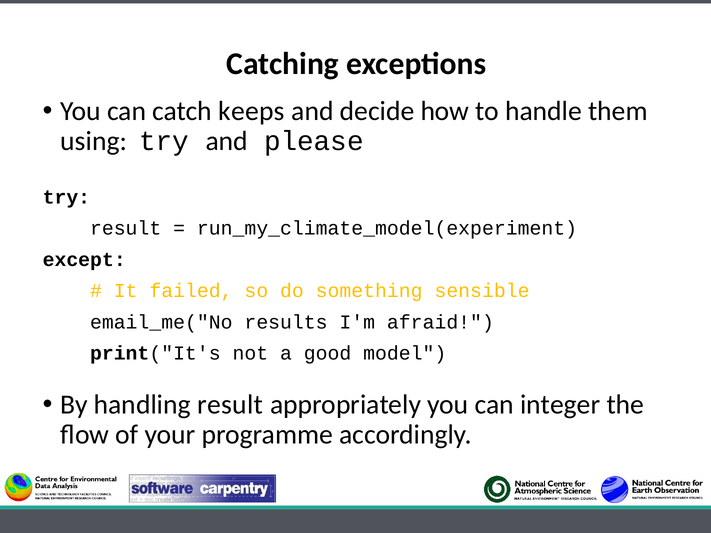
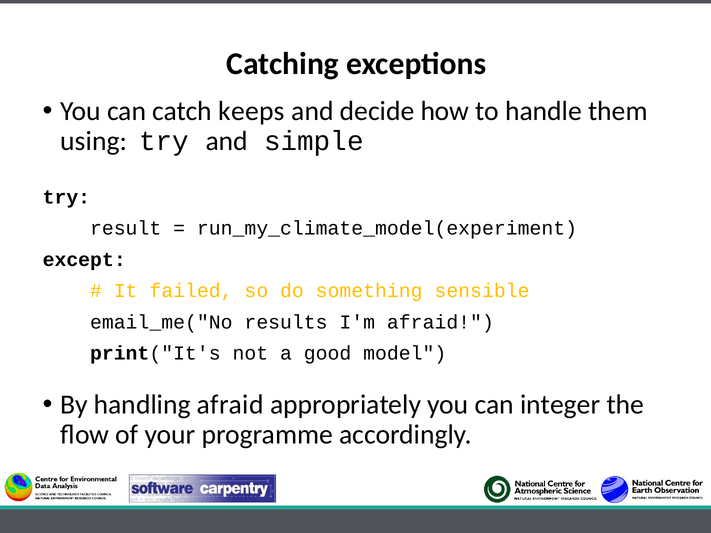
please: please -> simple
handling result: result -> afraid
